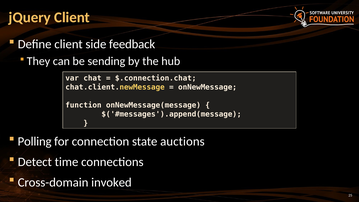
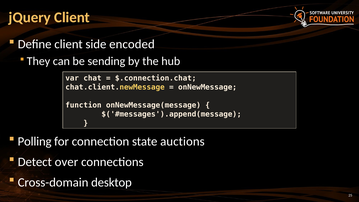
feedback: feedback -> encoded
time: time -> over
invoked: invoked -> desktop
